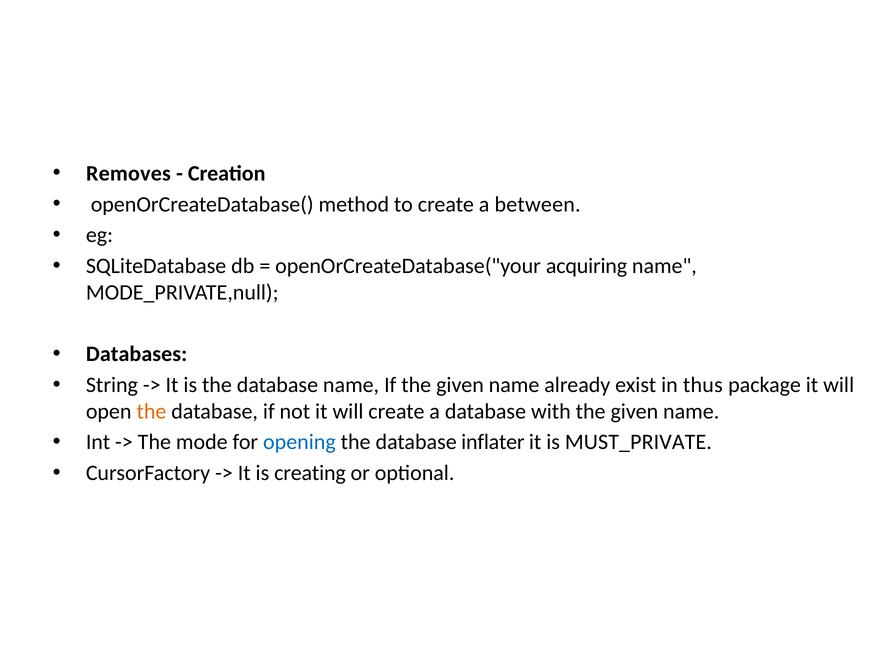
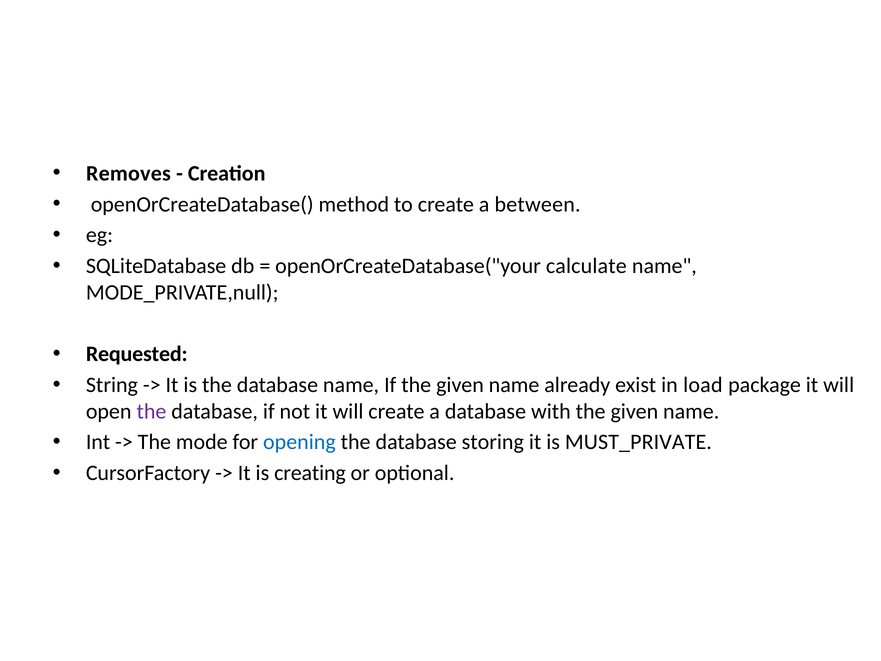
acquiring: acquiring -> calculate
Databases: Databases -> Requested
thus: thus -> load
the at (151, 411) colour: orange -> purple
inflater: inflater -> storing
